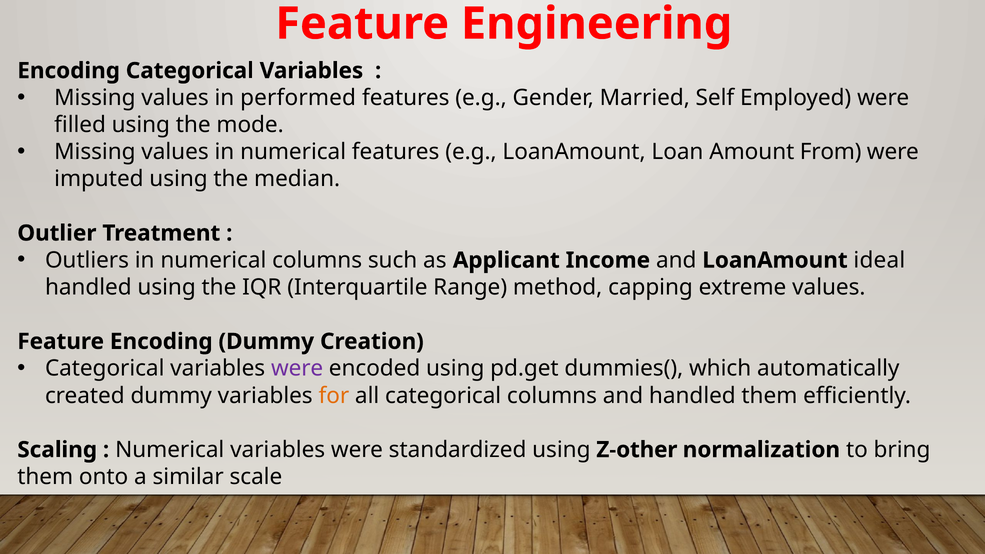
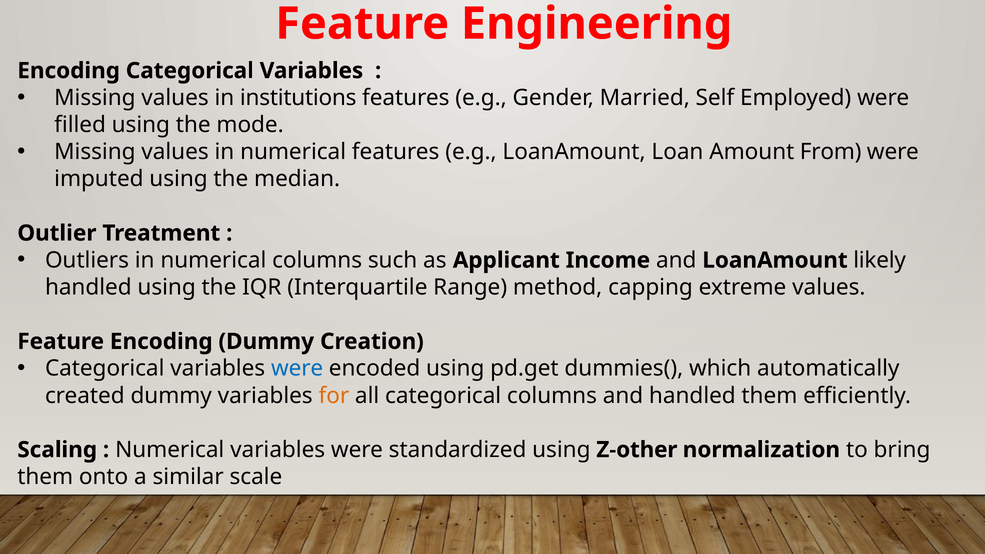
performed: performed -> institutions
ideal: ideal -> likely
were at (297, 369) colour: purple -> blue
